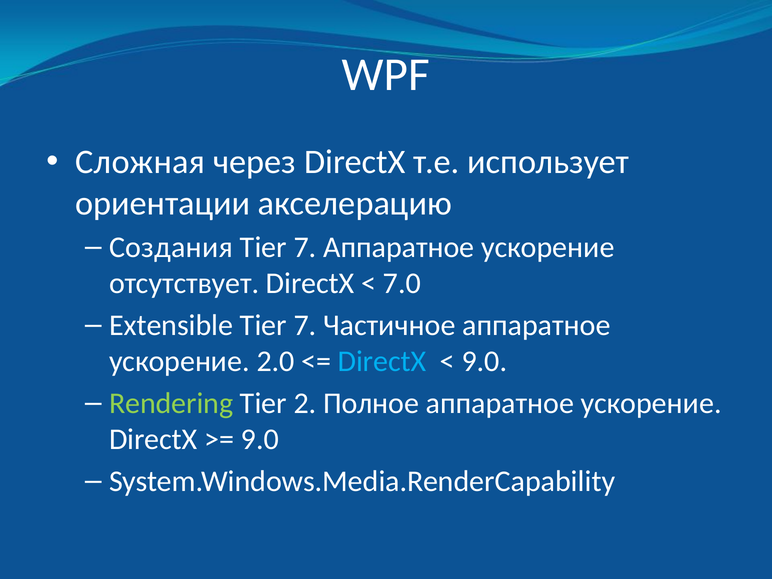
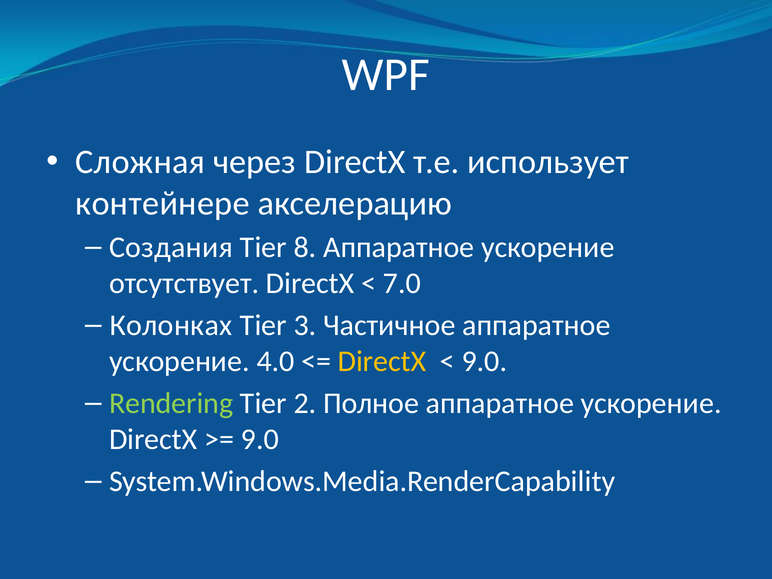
ориентации: ориентации -> контейнере
7 at (305, 247): 7 -> 8
Extensible: Extensible -> Колонках
7 at (305, 325): 7 -> 3
2.0: 2.0 -> 4.0
DirectX at (382, 361) colour: light blue -> yellow
